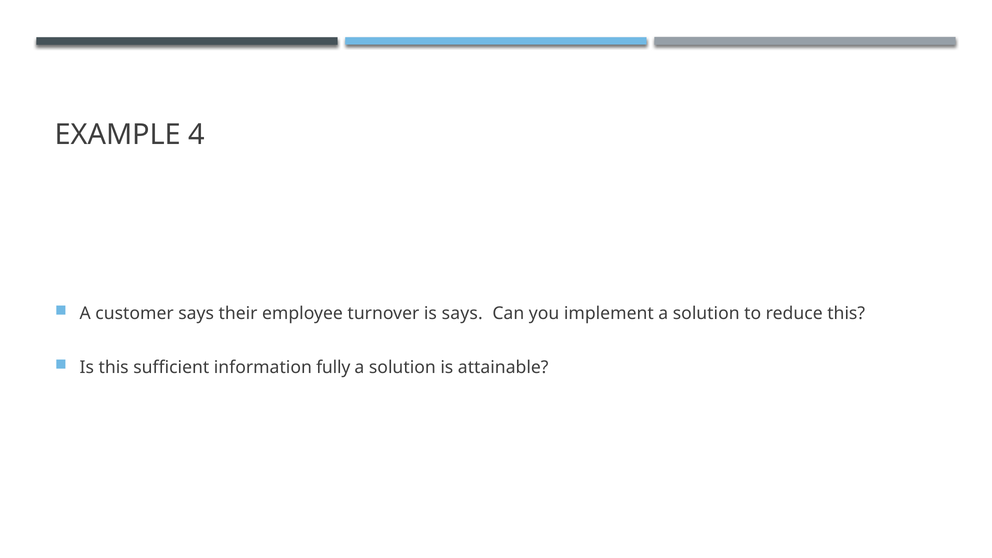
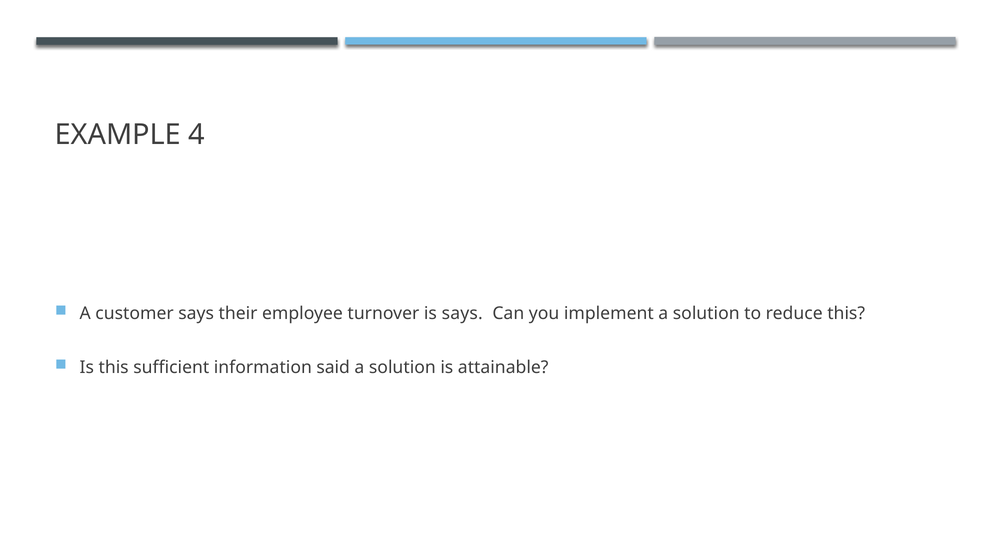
fully: fully -> said
